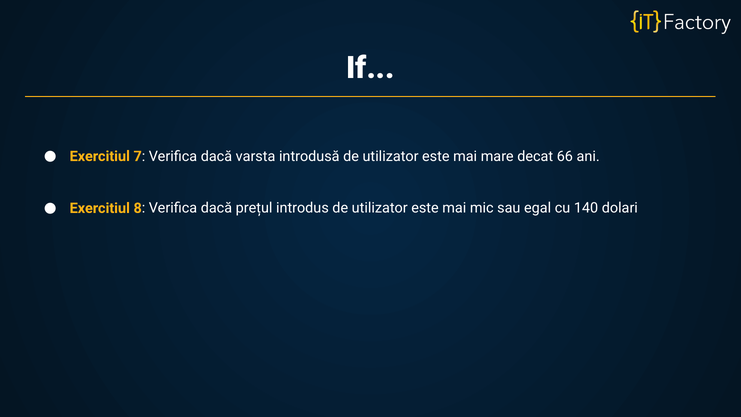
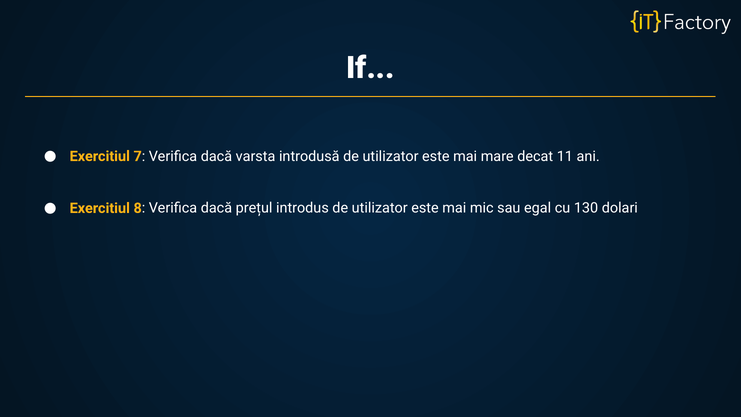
66: 66 -> 11
140: 140 -> 130
